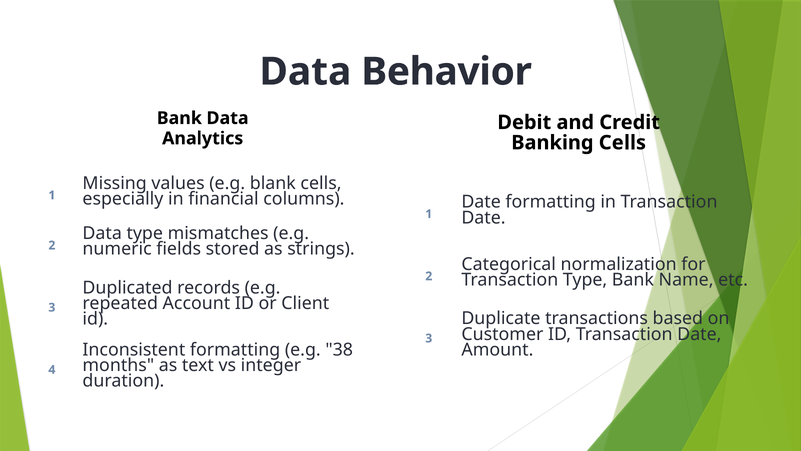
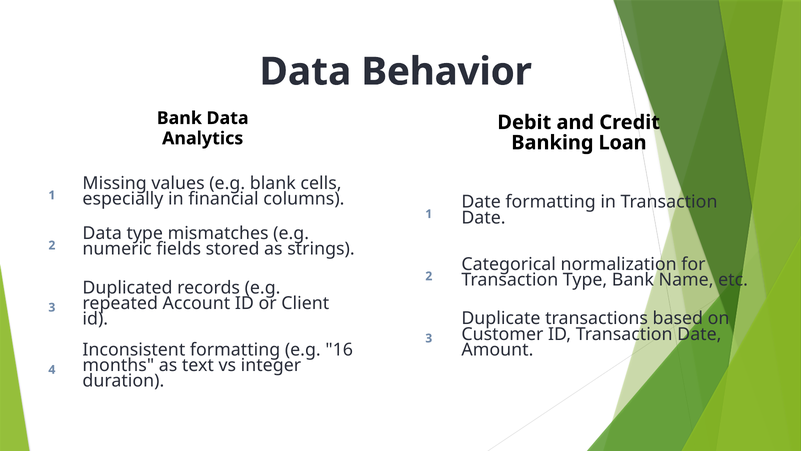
Banking Cells: Cells -> Loan
38: 38 -> 16
